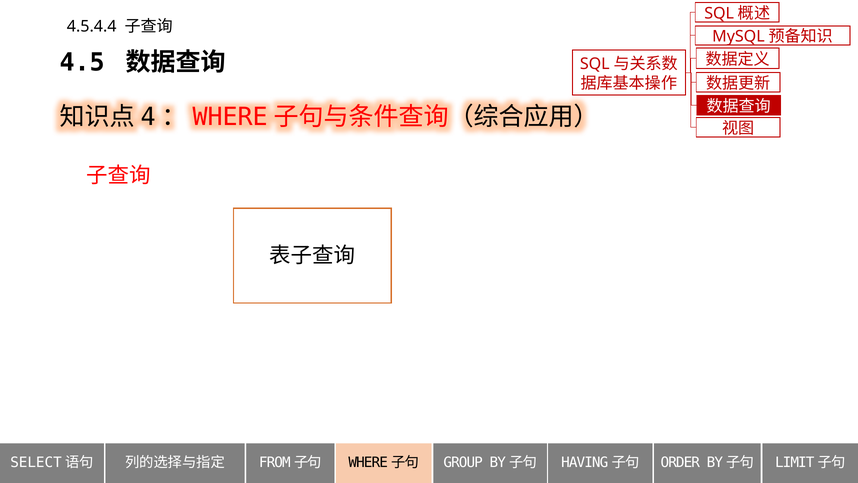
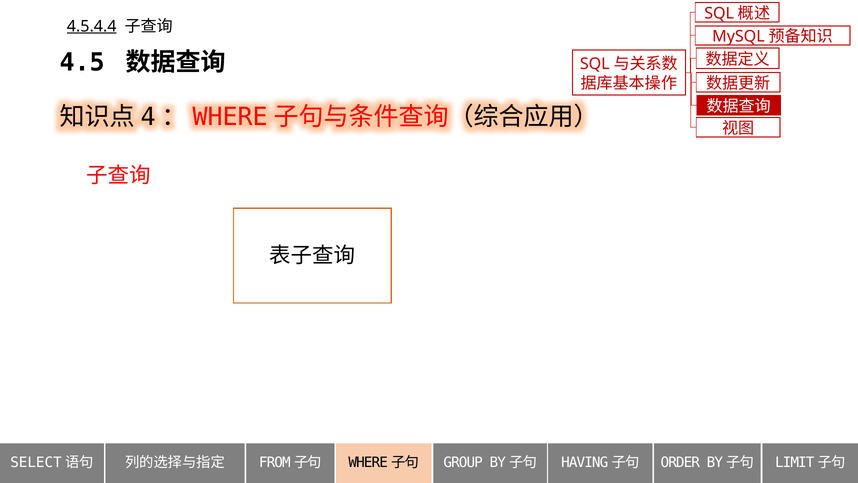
4.5.4.4 underline: none -> present
